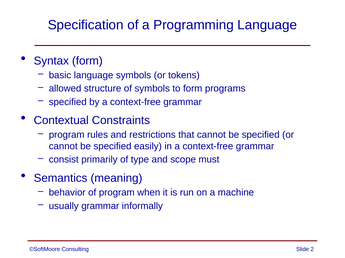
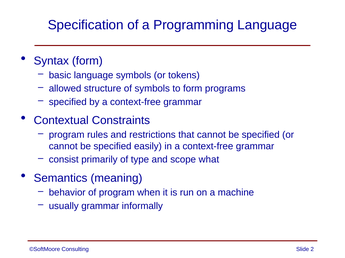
must: must -> what
